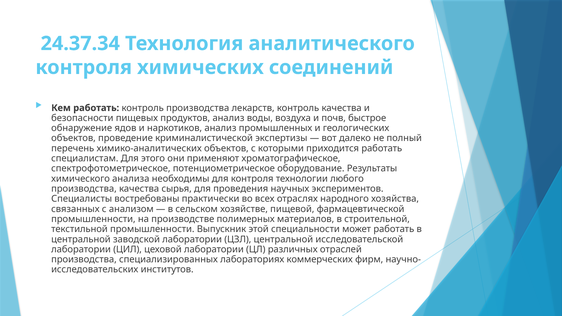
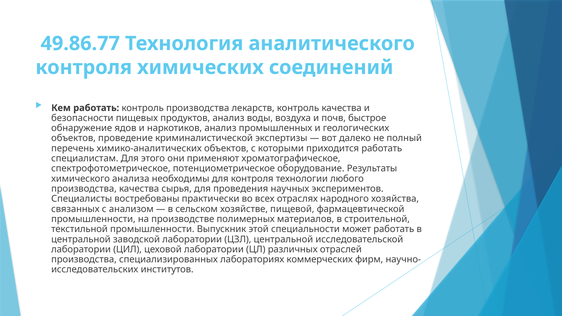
24.37.34: 24.37.34 -> 49.86.77
